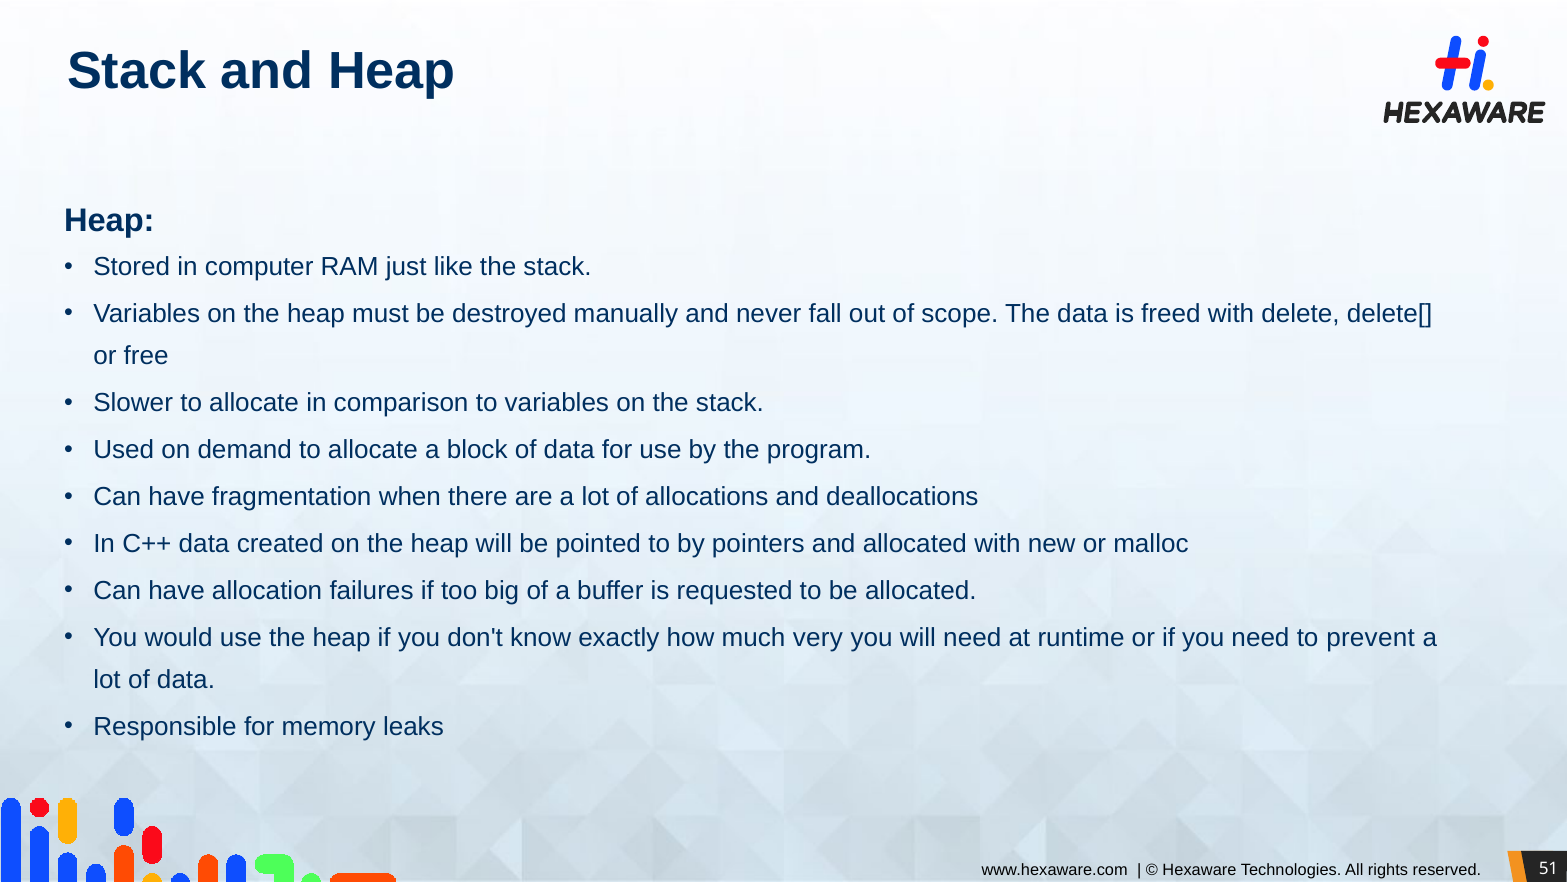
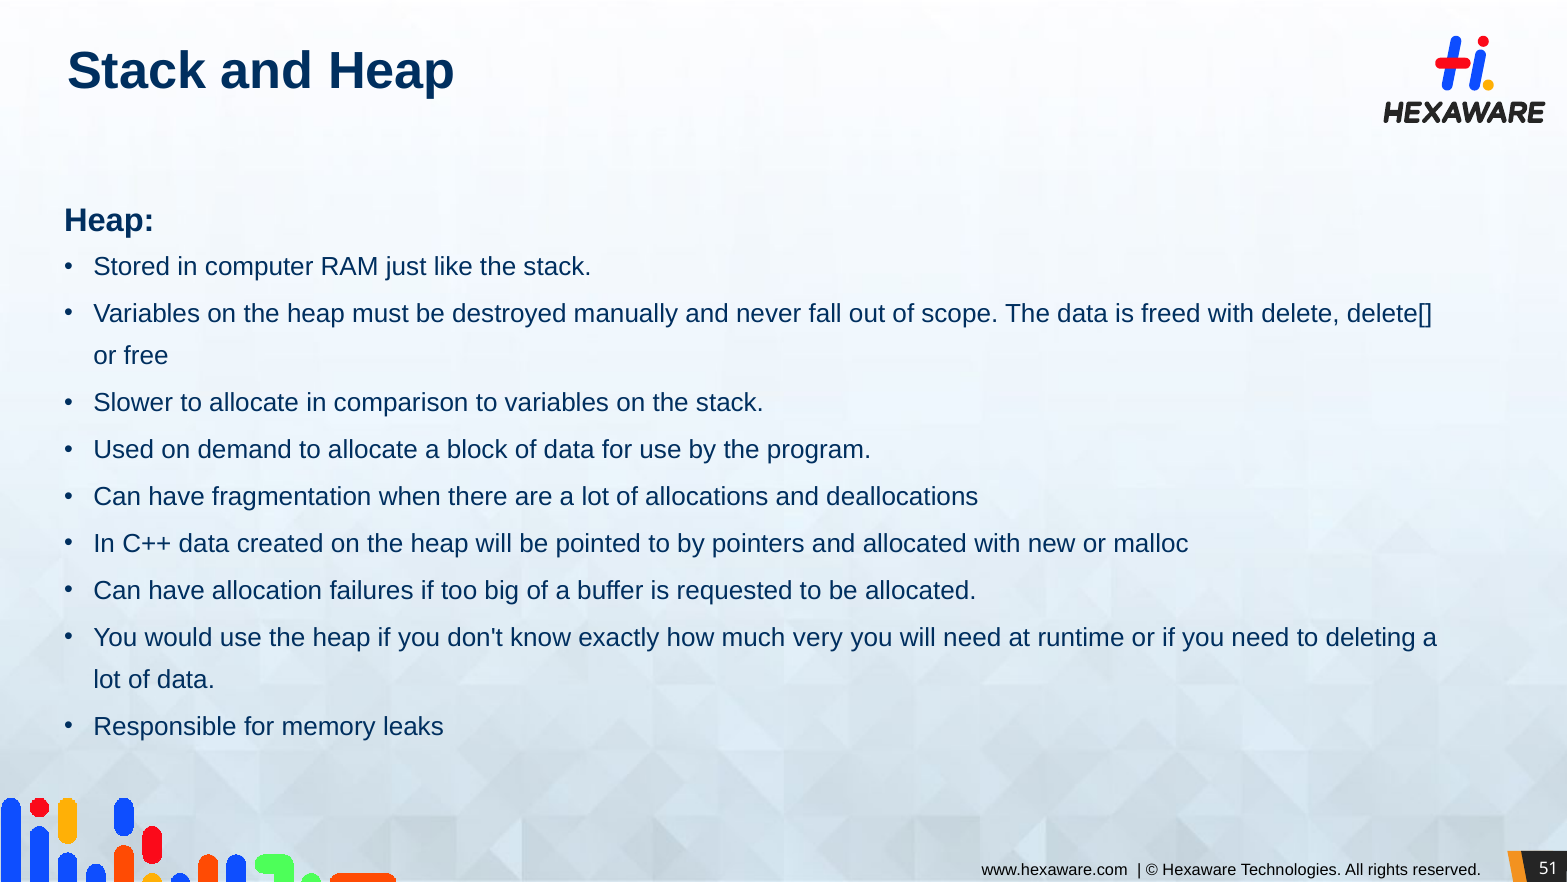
prevent: prevent -> deleting
